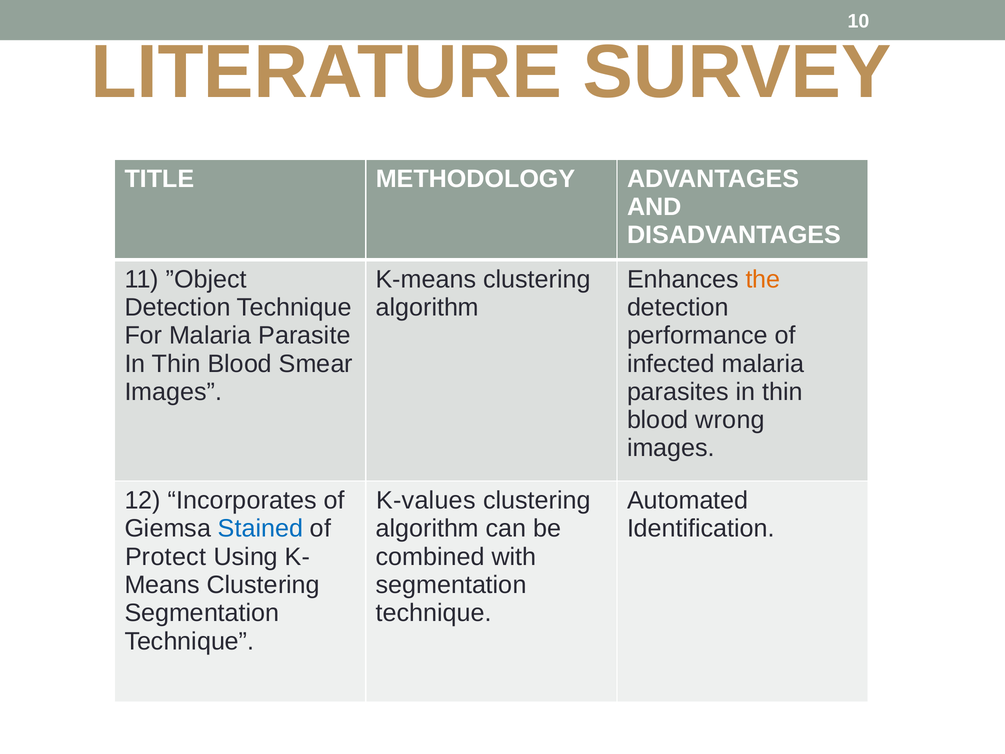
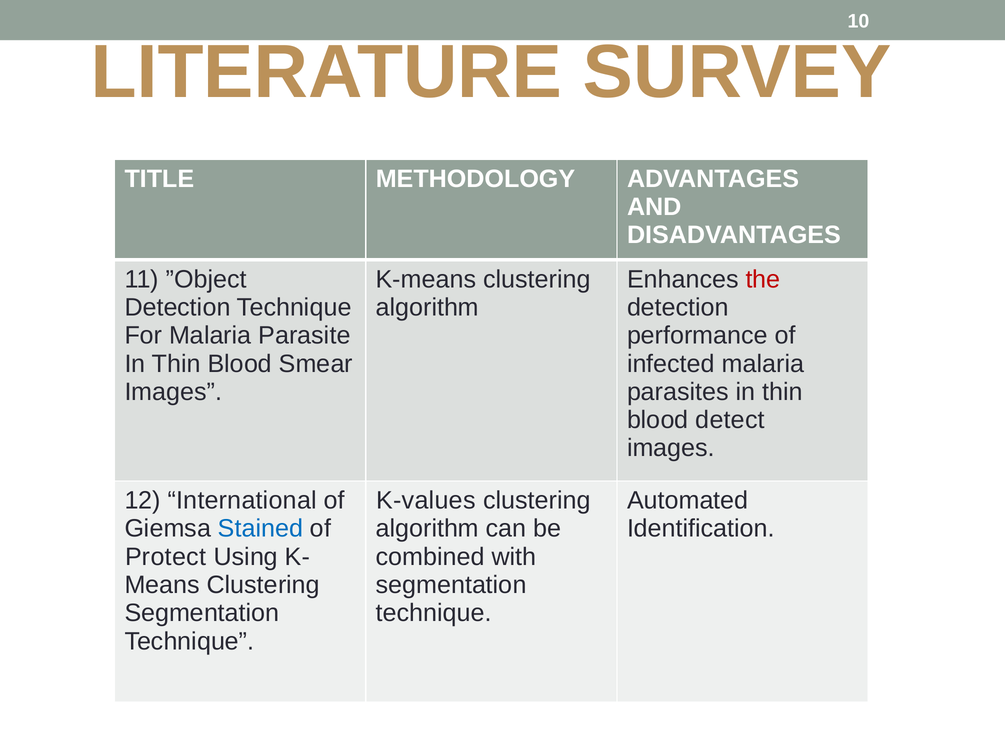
the colour: orange -> red
wrong: wrong -> detect
Incorporates: Incorporates -> International
